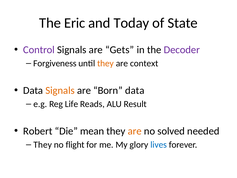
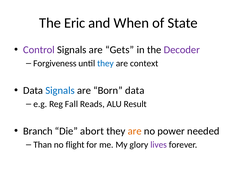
Today: Today -> When
they at (106, 63) colour: orange -> blue
Signals at (60, 90) colour: orange -> blue
Life: Life -> Fall
Robert: Robert -> Branch
mean: mean -> abort
solved: solved -> power
They at (43, 144): They -> Than
lives colour: blue -> purple
